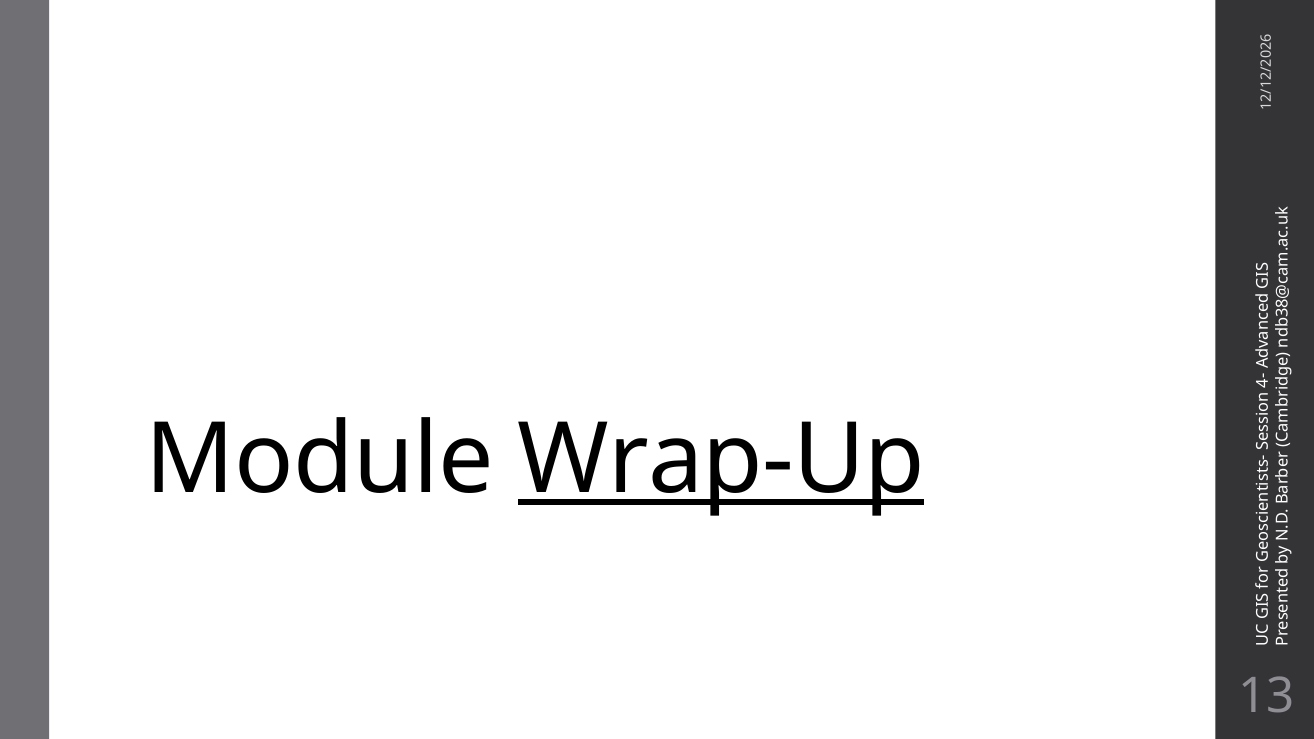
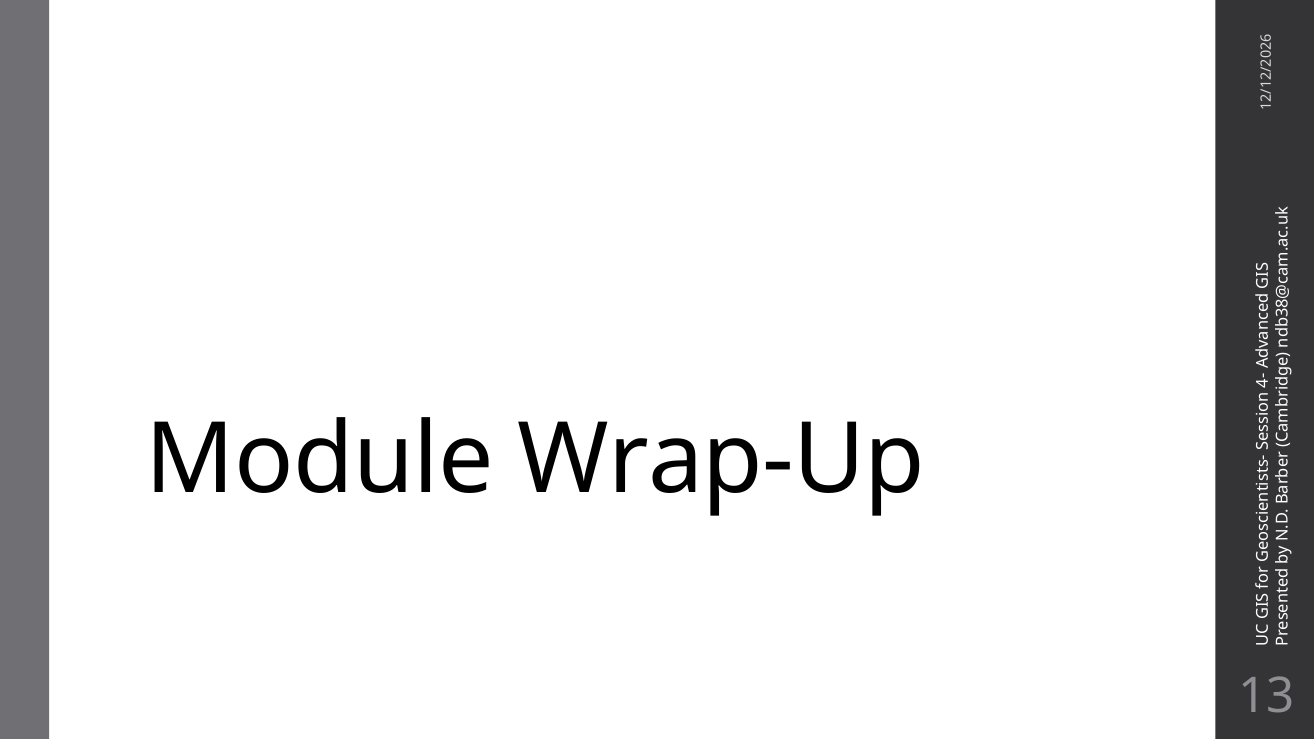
Wrap-Up underline: present -> none
